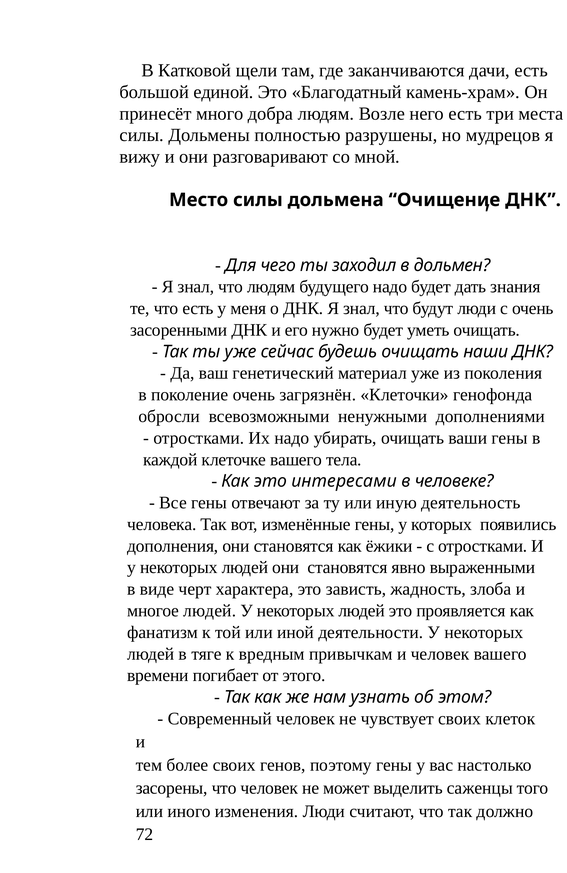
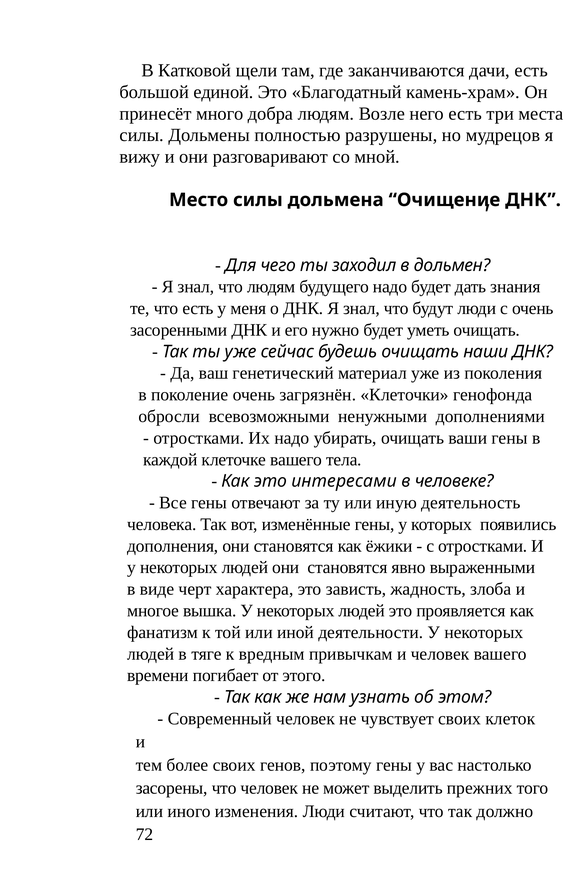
многое людей: людей -> вышка
саженцы: саженцы -> прежних
